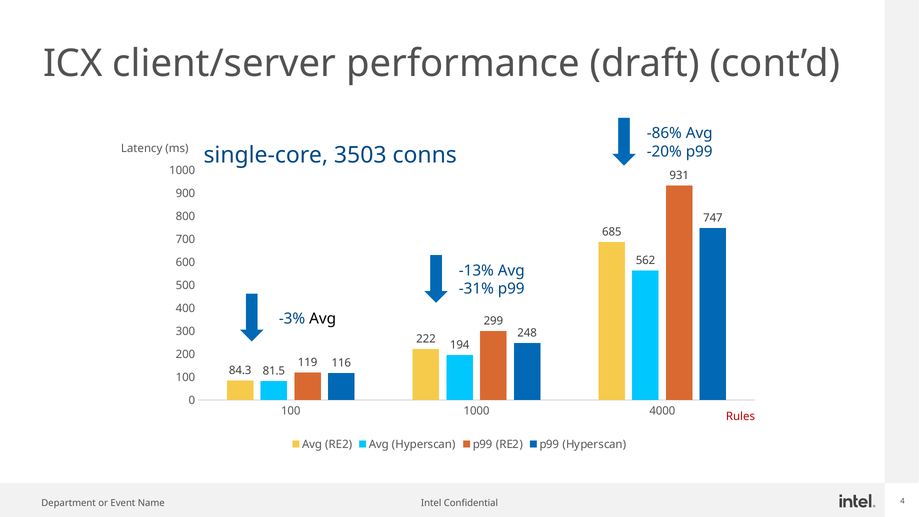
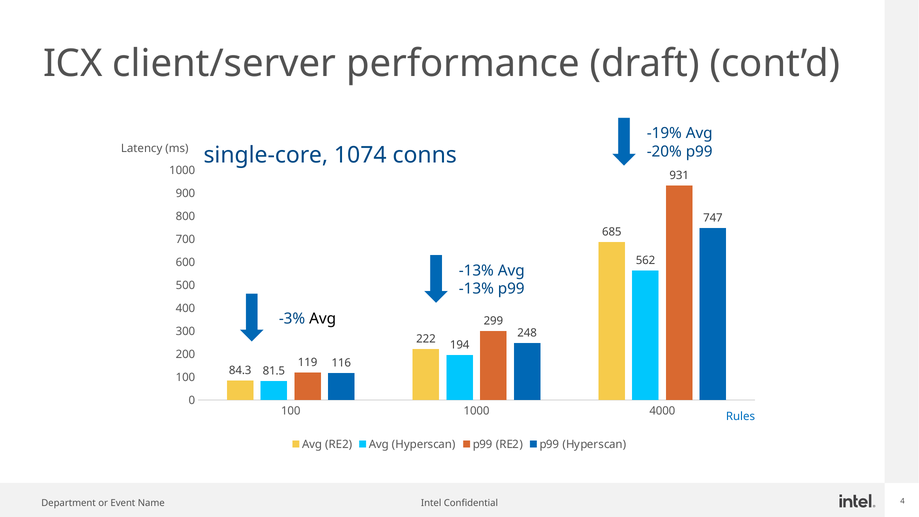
-86%: -86% -> -19%
3503: 3503 -> 1074
-31% at (476, 289): -31% -> -13%
Rules colour: red -> blue
